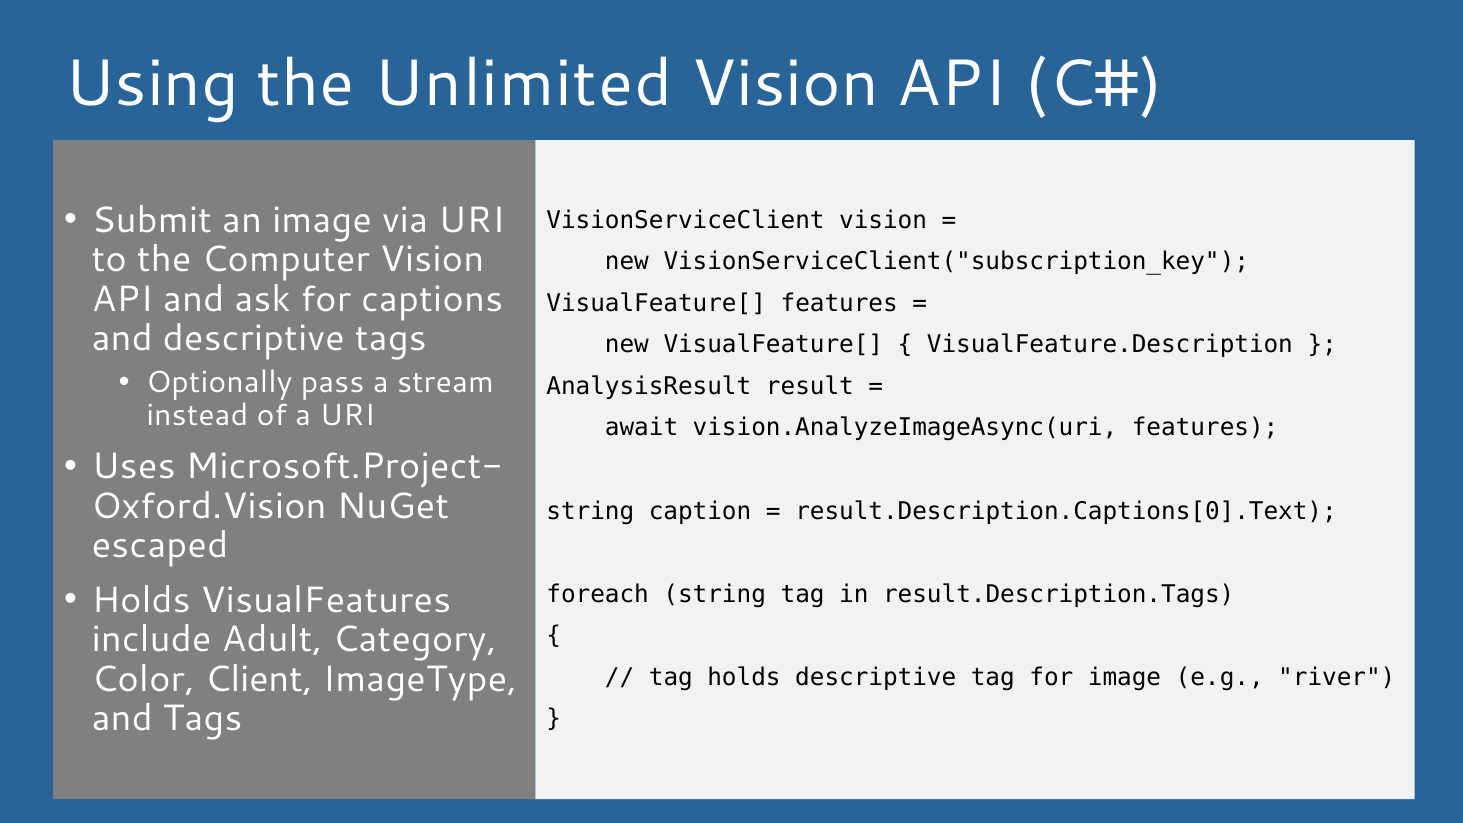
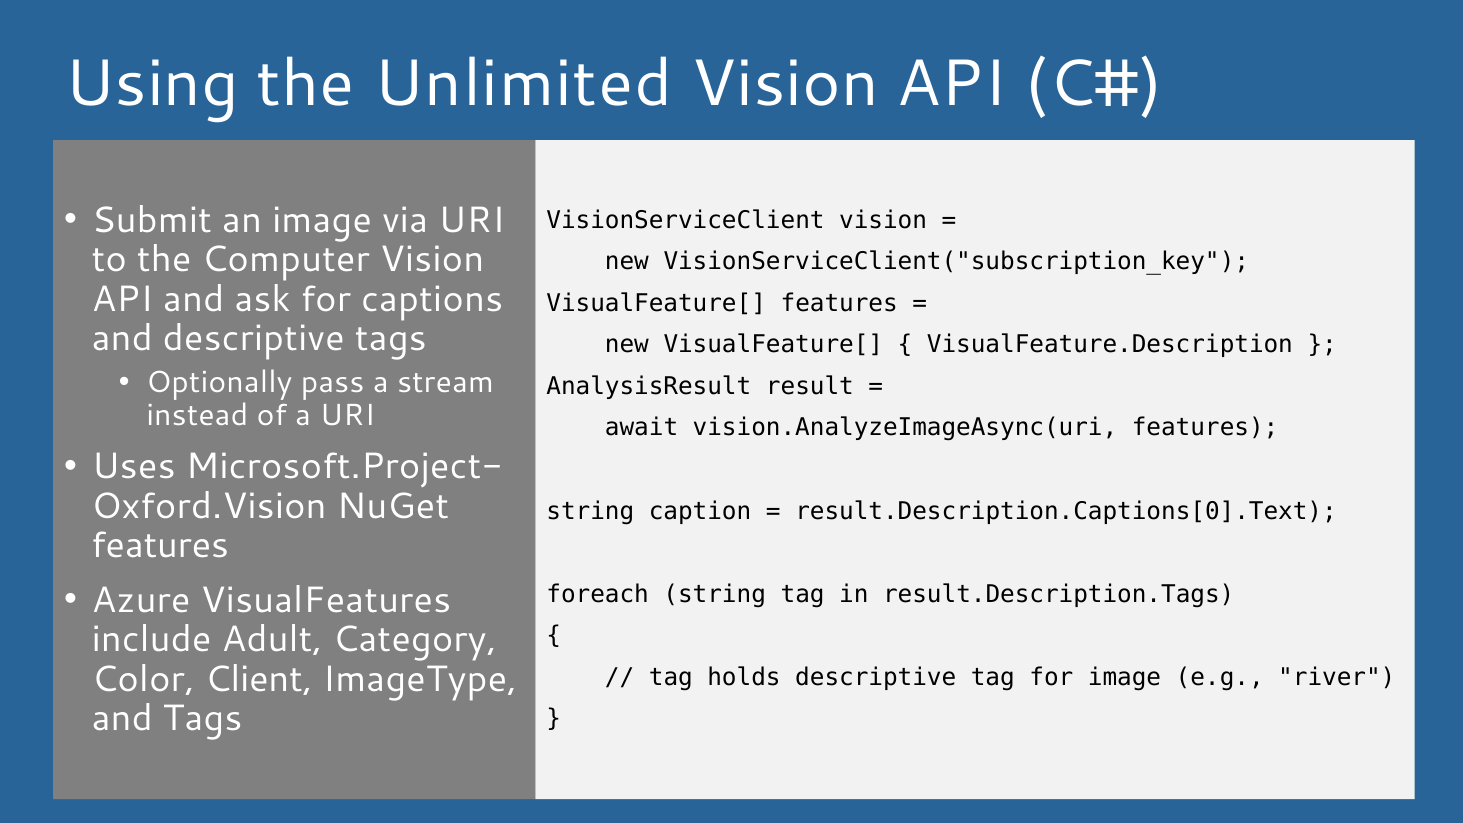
escaped at (160, 546): escaped -> features
Holds at (141, 600): Holds -> Azure
